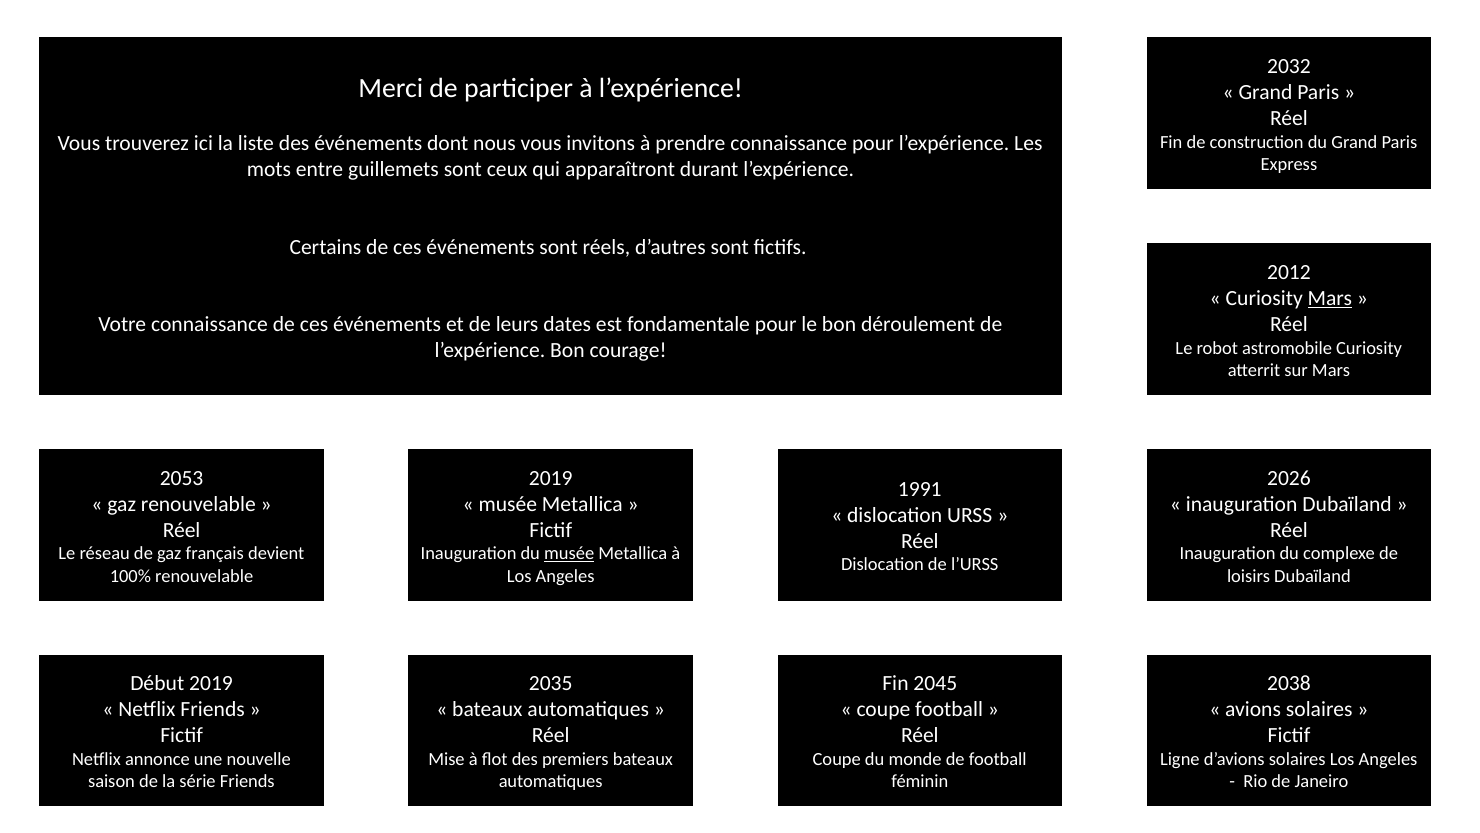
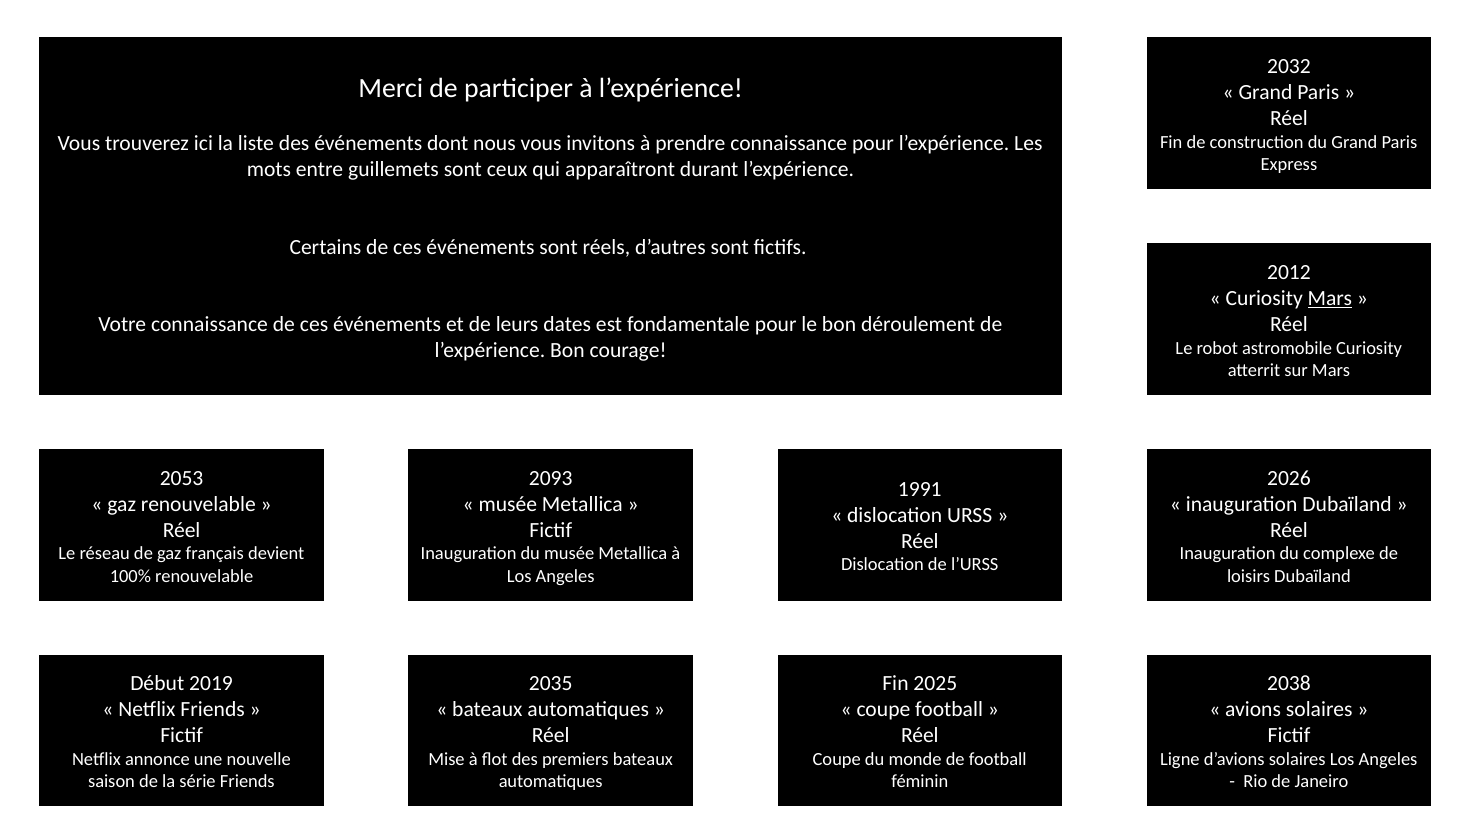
2019 at (551, 478): 2019 -> 2093
musée at (569, 553) underline: present -> none
2045: 2045 -> 2025
